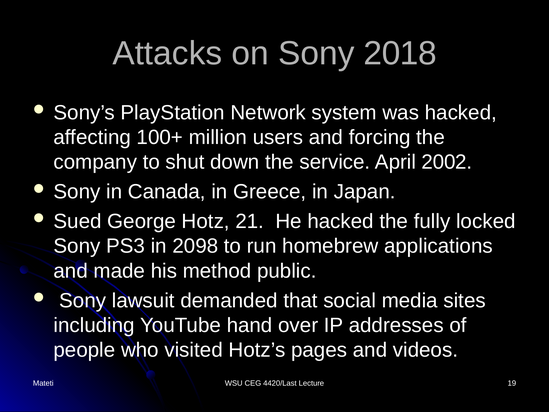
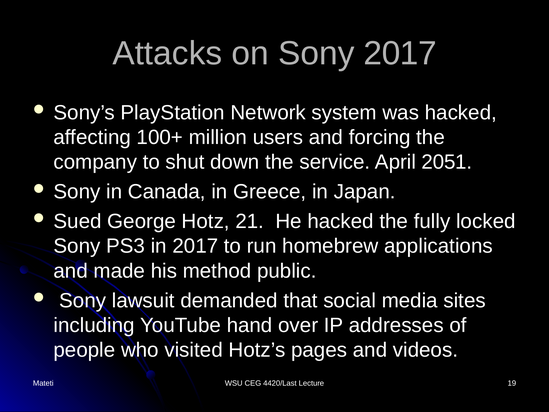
Sony 2018: 2018 -> 2017
2002: 2002 -> 2051
in 2098: 2098 -> 2017
